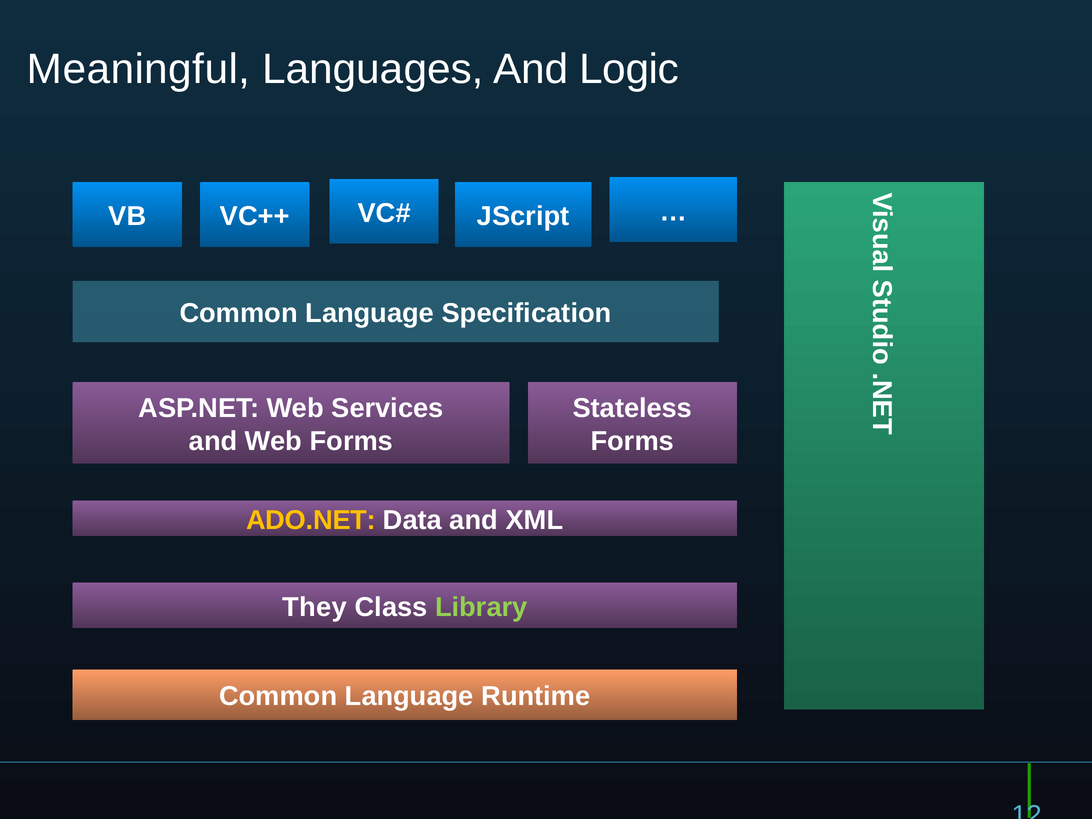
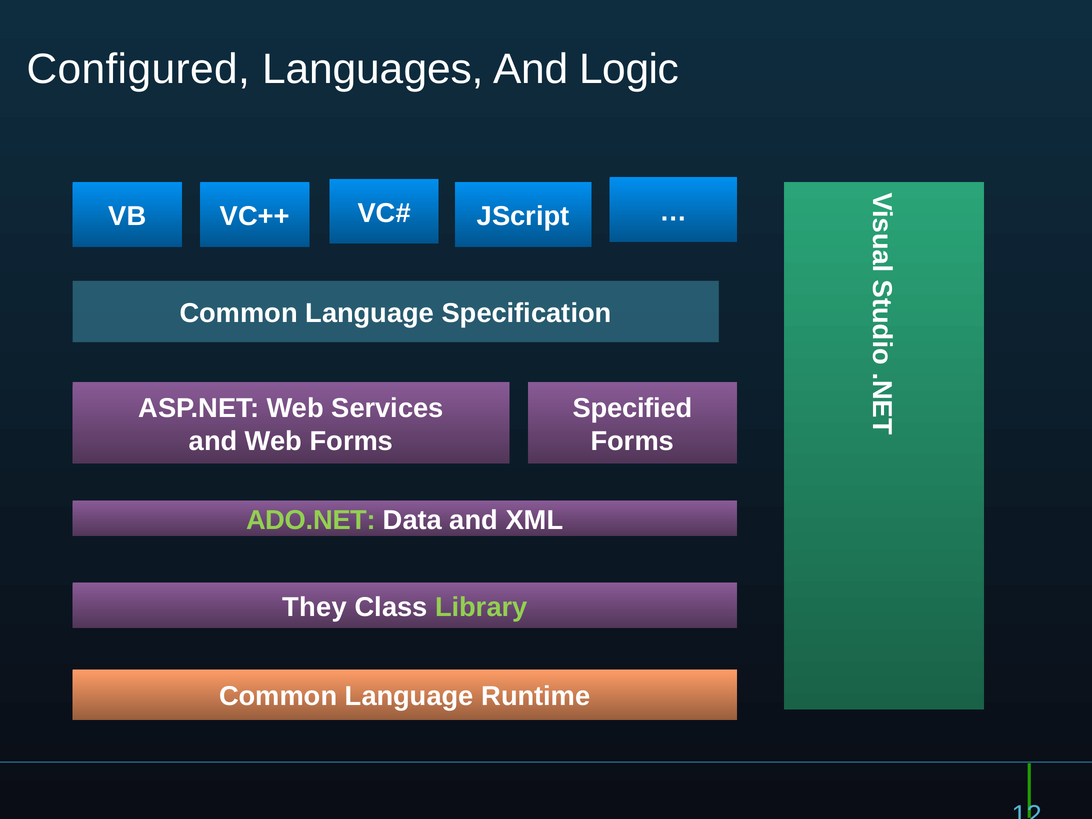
Meaningful: Meaningful -> Configured
Stateless: Stateless -> Specified
ADO.NET colour: yellow -> light green
